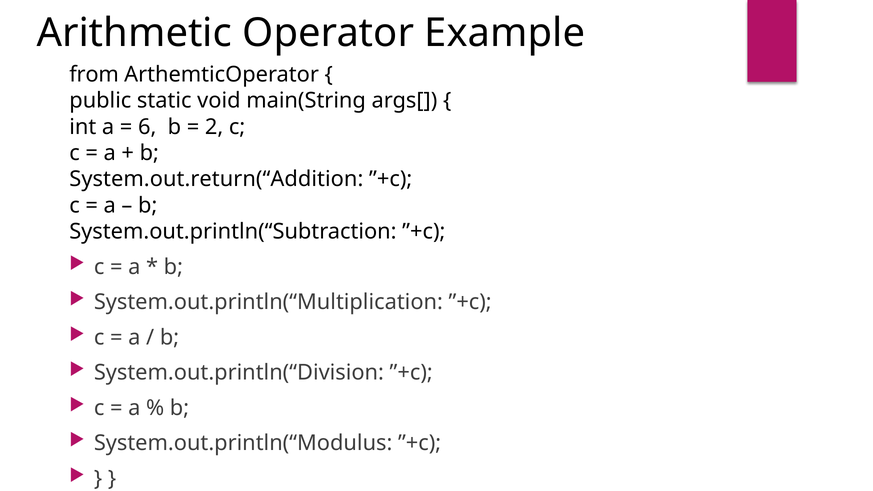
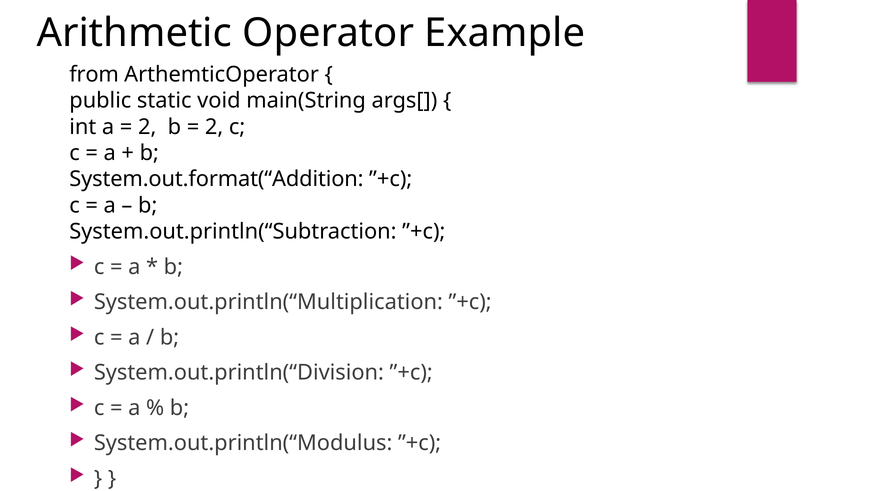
6 at (147, 127): 6 -> 2
System.out.return(“Addition: System.out.return(“Addition -> System.out.format(“Addition
